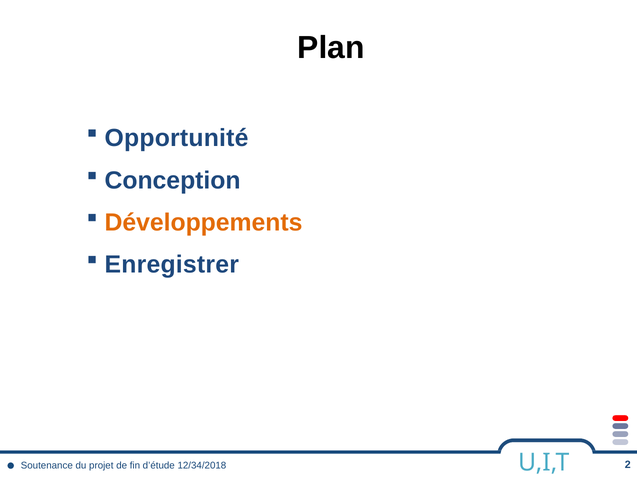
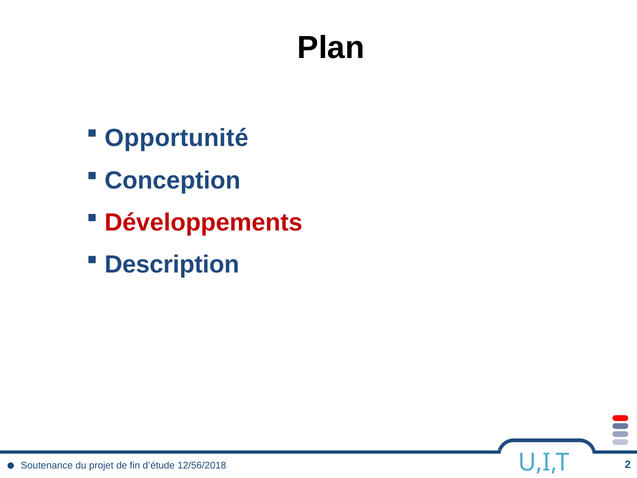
Développements colour: orange -> red
Enregistrer: Enregistrer -> Description
12/34/2018: 12/34/2018 -> 12/56/2018
